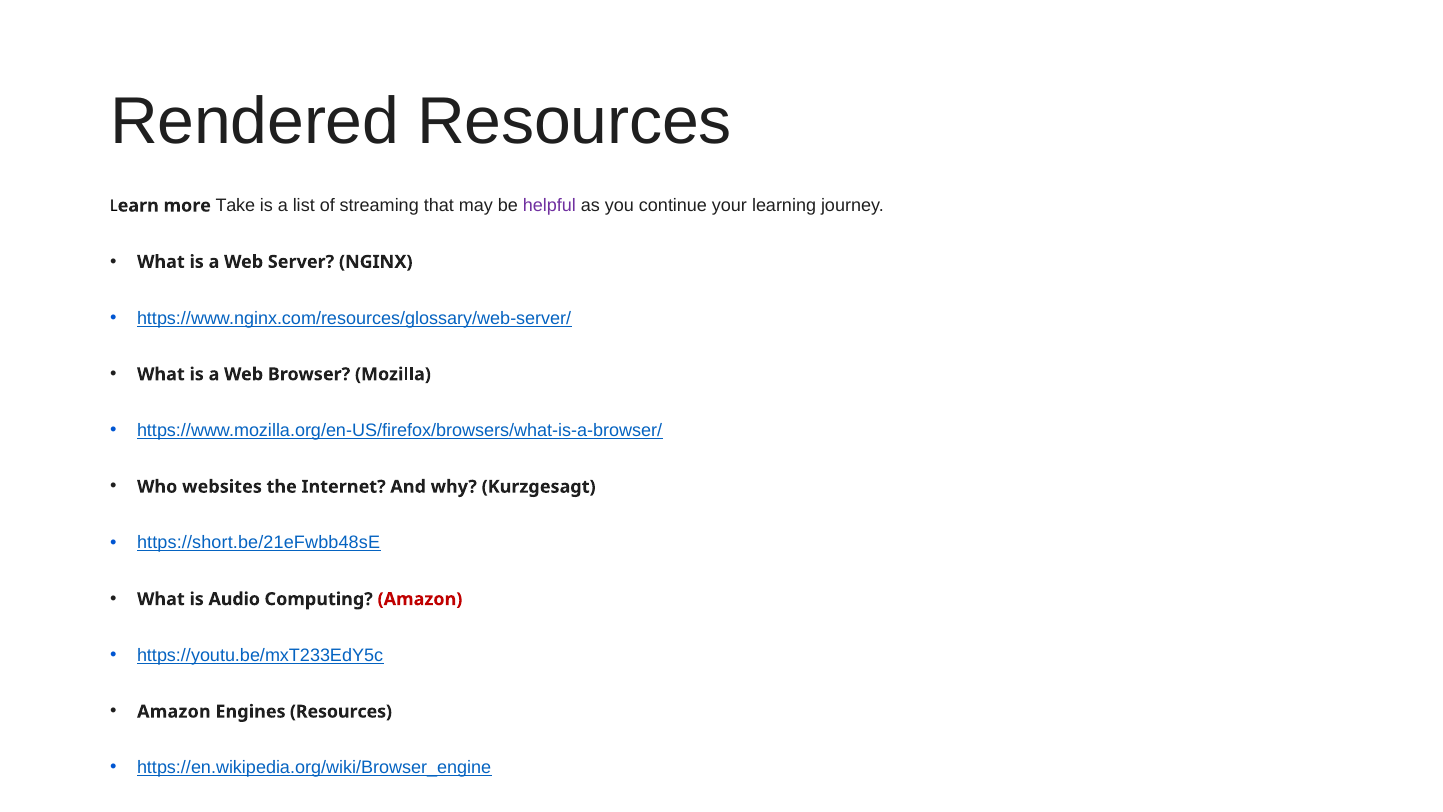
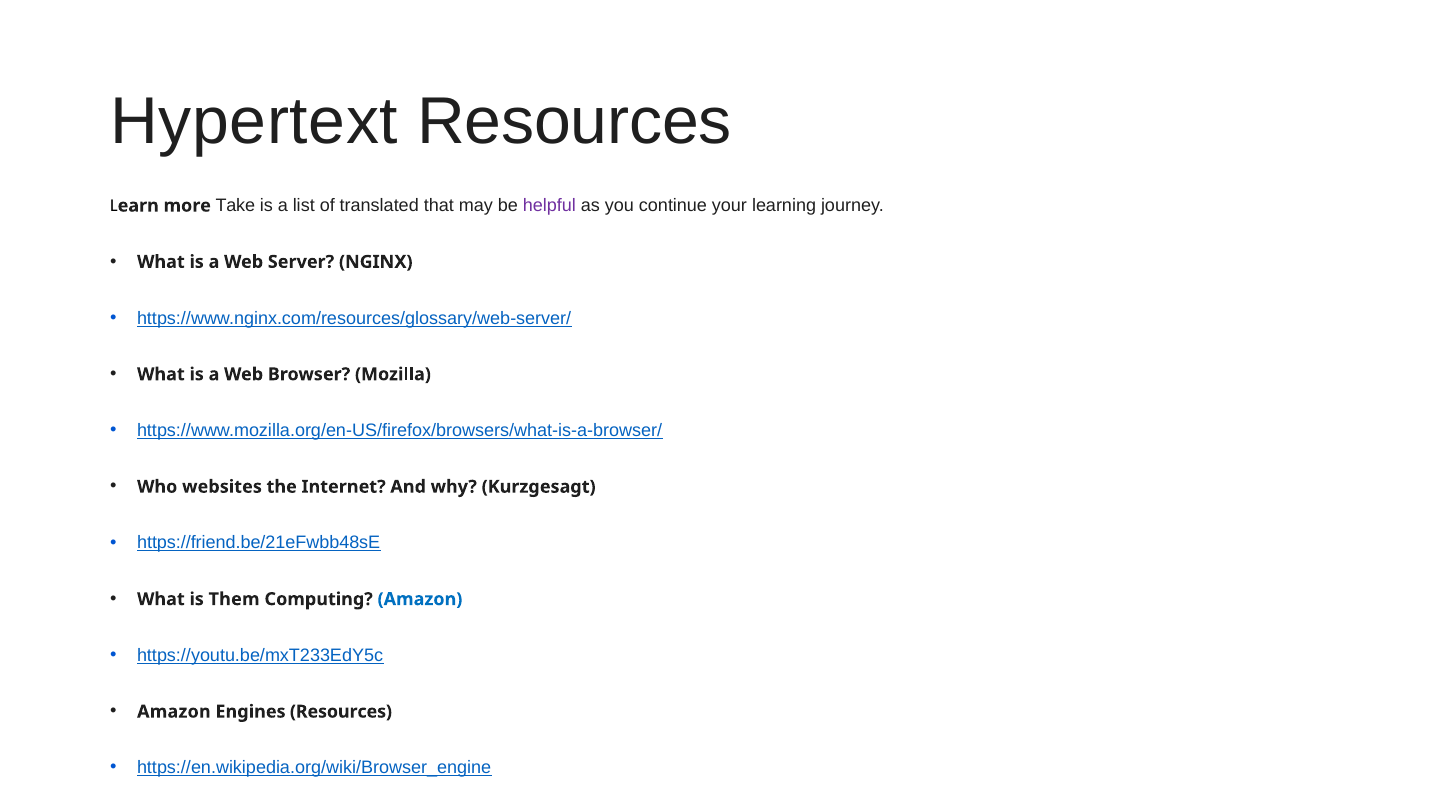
Rendered: Rendered -> Hypertext
streaming: streaming -> translated
https://short.be/21eFwbb48sE: https://short.be/21eFwbb48sE -> https://friend.be/21eFwbb48sE
Audio: Audio -> Them
Amazon at (420, 599) colour: red -> blue
